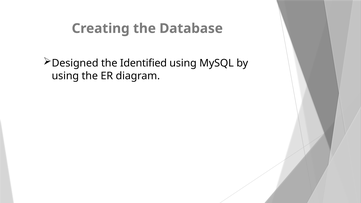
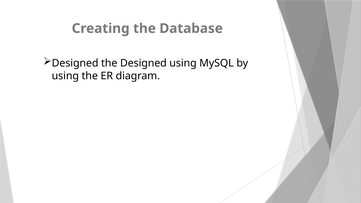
the Identified: Identified -> Designed
